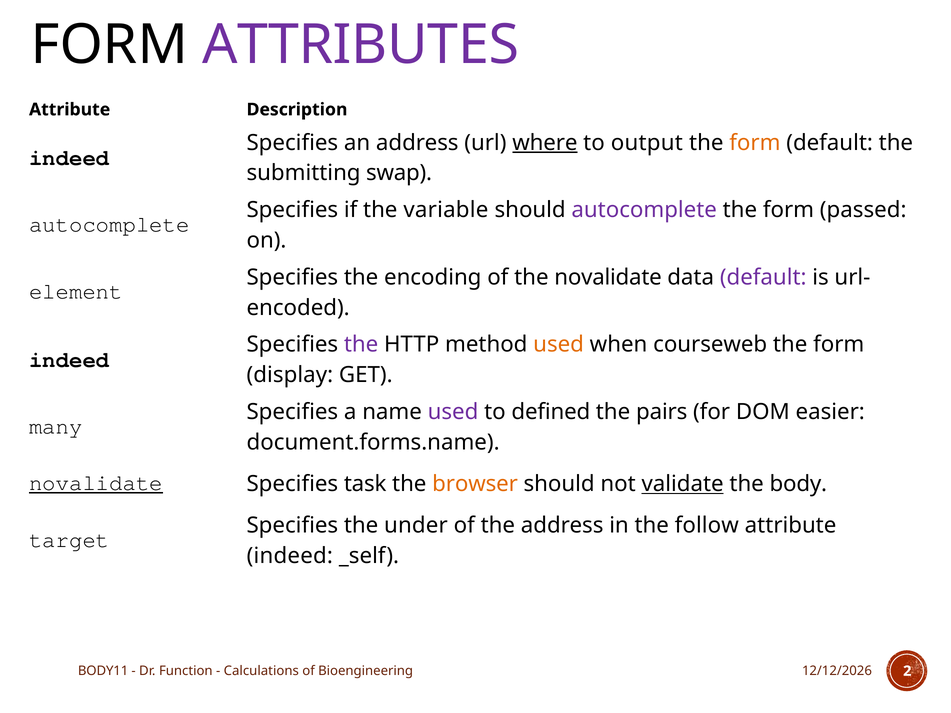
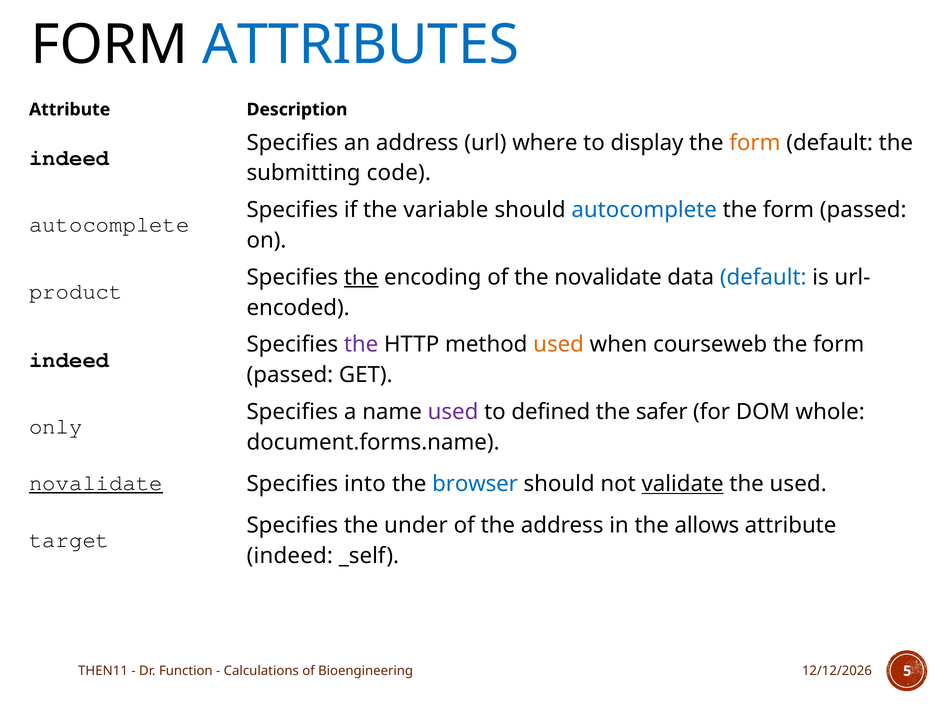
ATTRIBUTES colour: purple -> blue
where underline: present -> none
output: output -> display
swap: swap -> code
autocomplete at (644, 210) colour: purple -> blue
element: element -> product
the at (361, 277) underline: none -> present
default at (763, 277) colour: purple -> blue
display at (290, 375): display -> passed
many: many -> only
pairs: pairs -> safer
easier: easier -> whole
task: task -> into
browser colour: orange -> blue
the body: body -> used
follow: follow -> allows
BODY11: BODY11 -> THEN11
2: 2 -> 5
